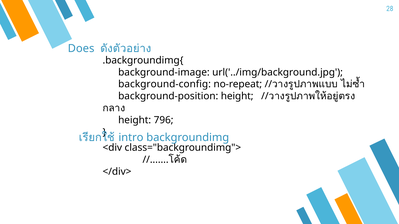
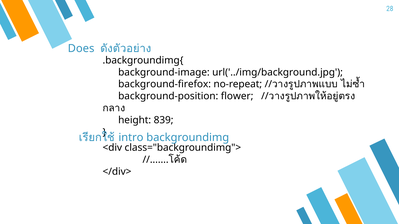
background-config: background-config -> background-firefox
background-position height: height -> flower
796: 796 -> 839
